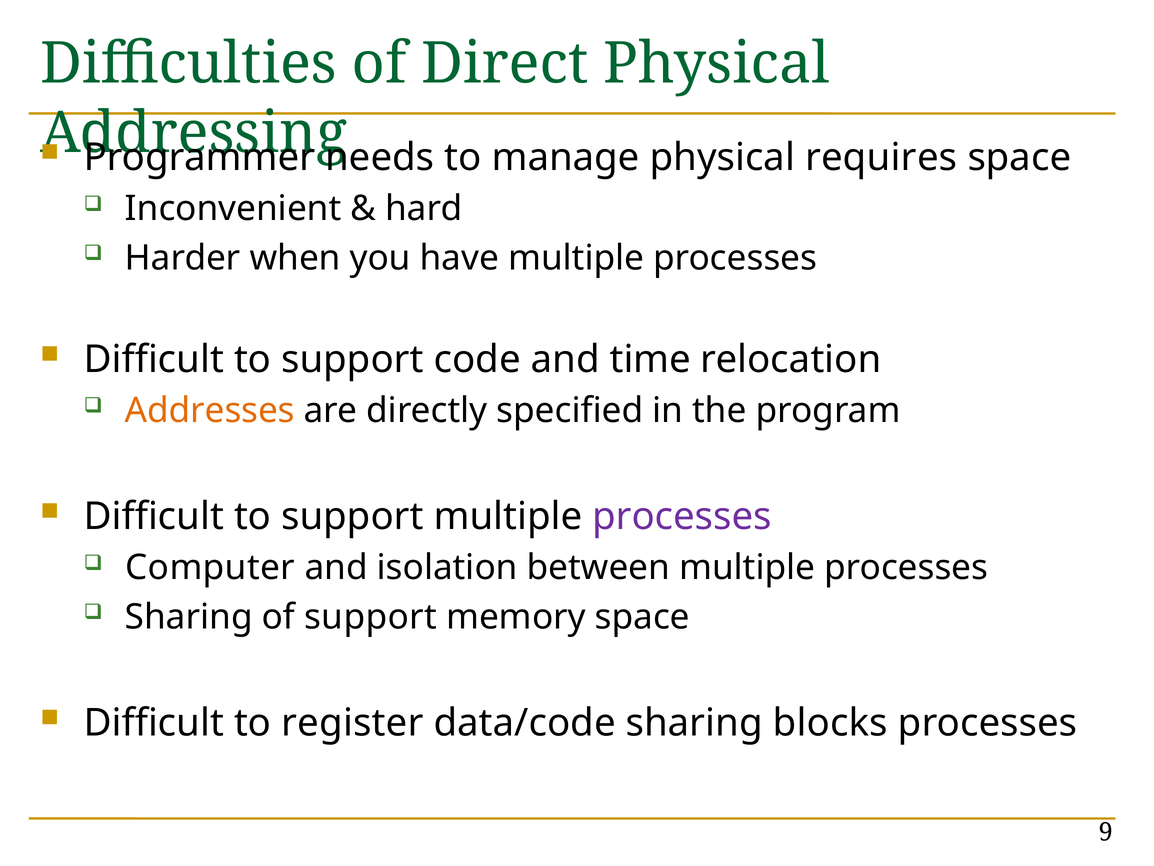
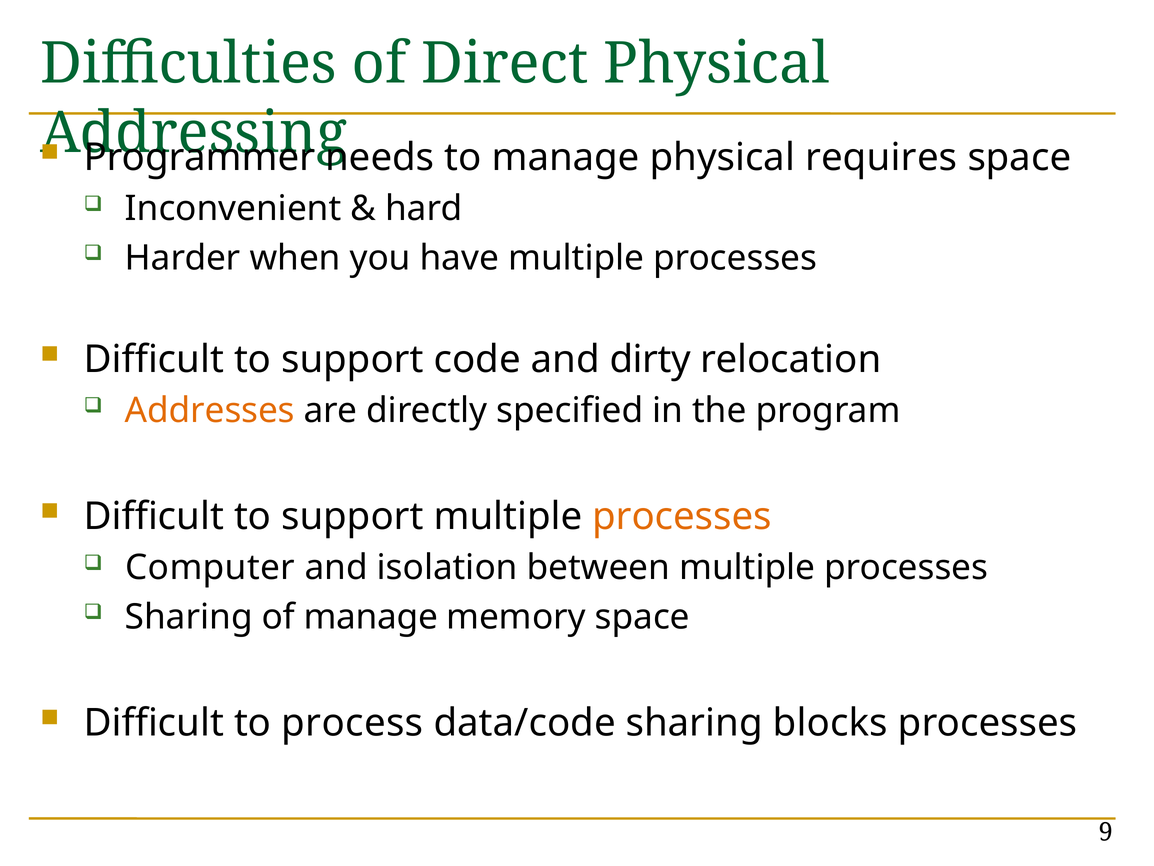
time: time -> dirty
processes at (682, 516) colour: purple -> orange
of support: support -> manage
register: register -> process
